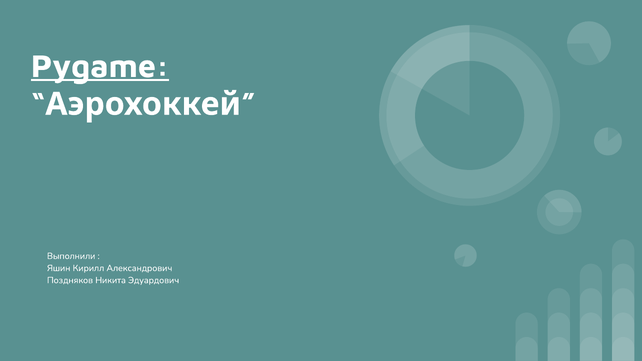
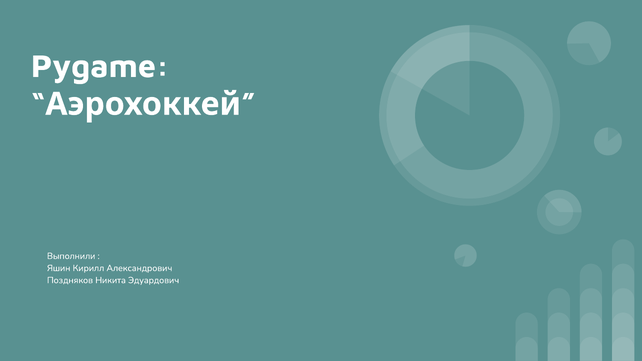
Pygame underline: present -> none
